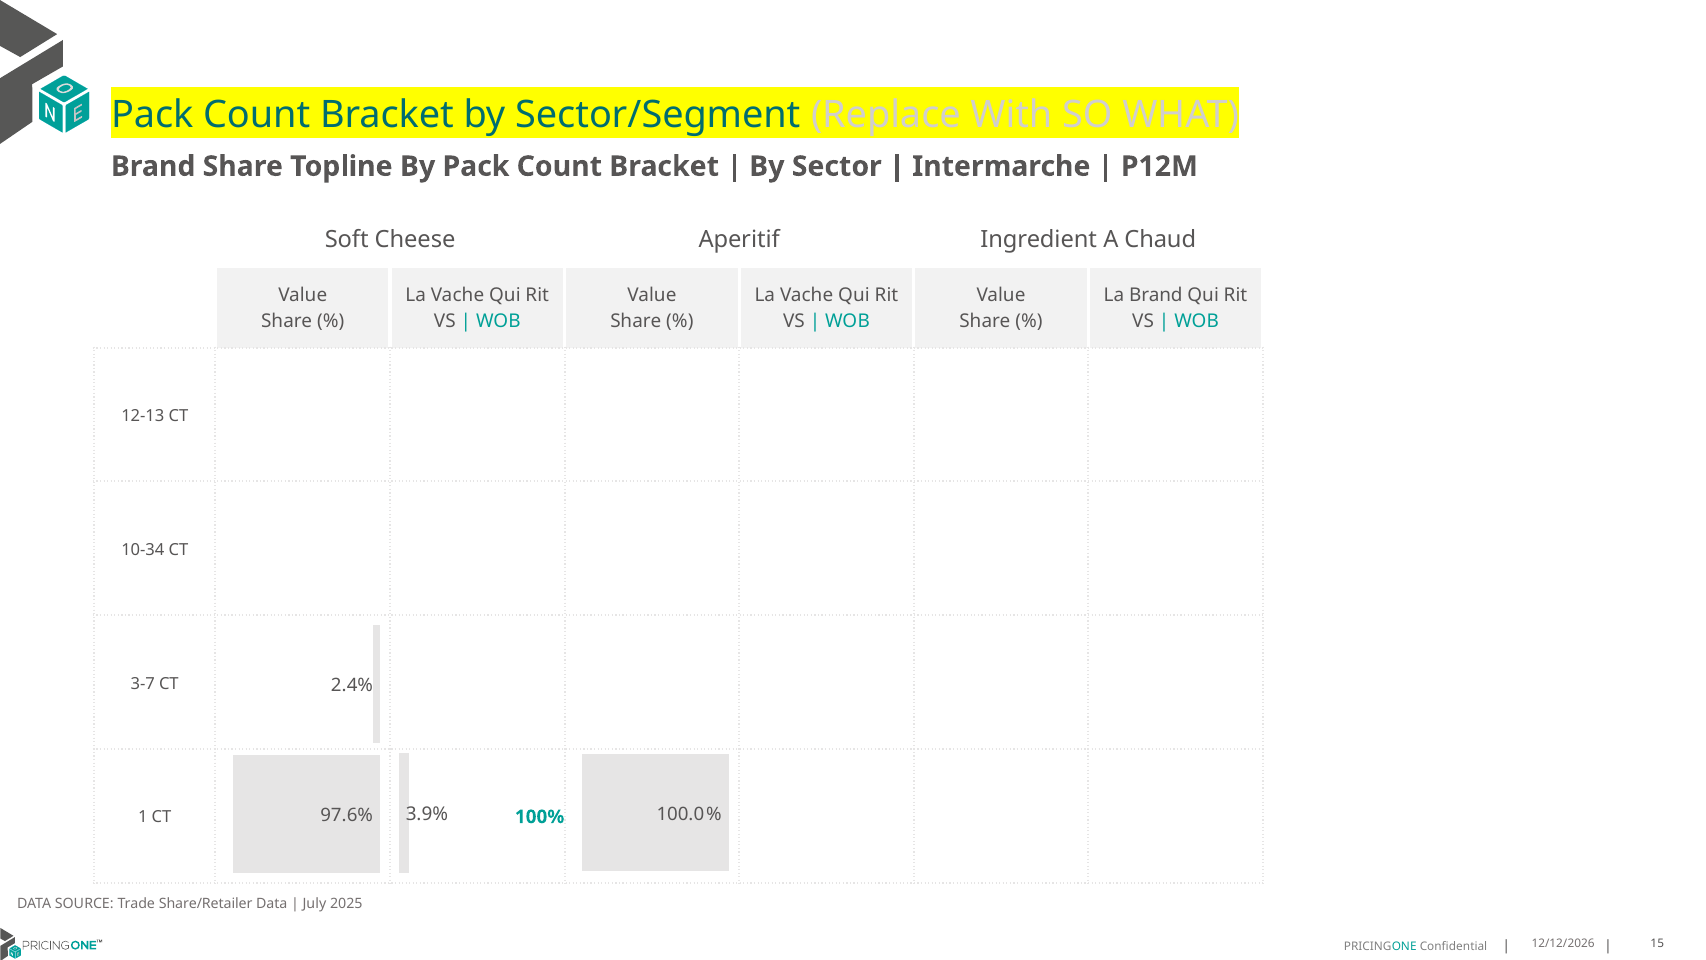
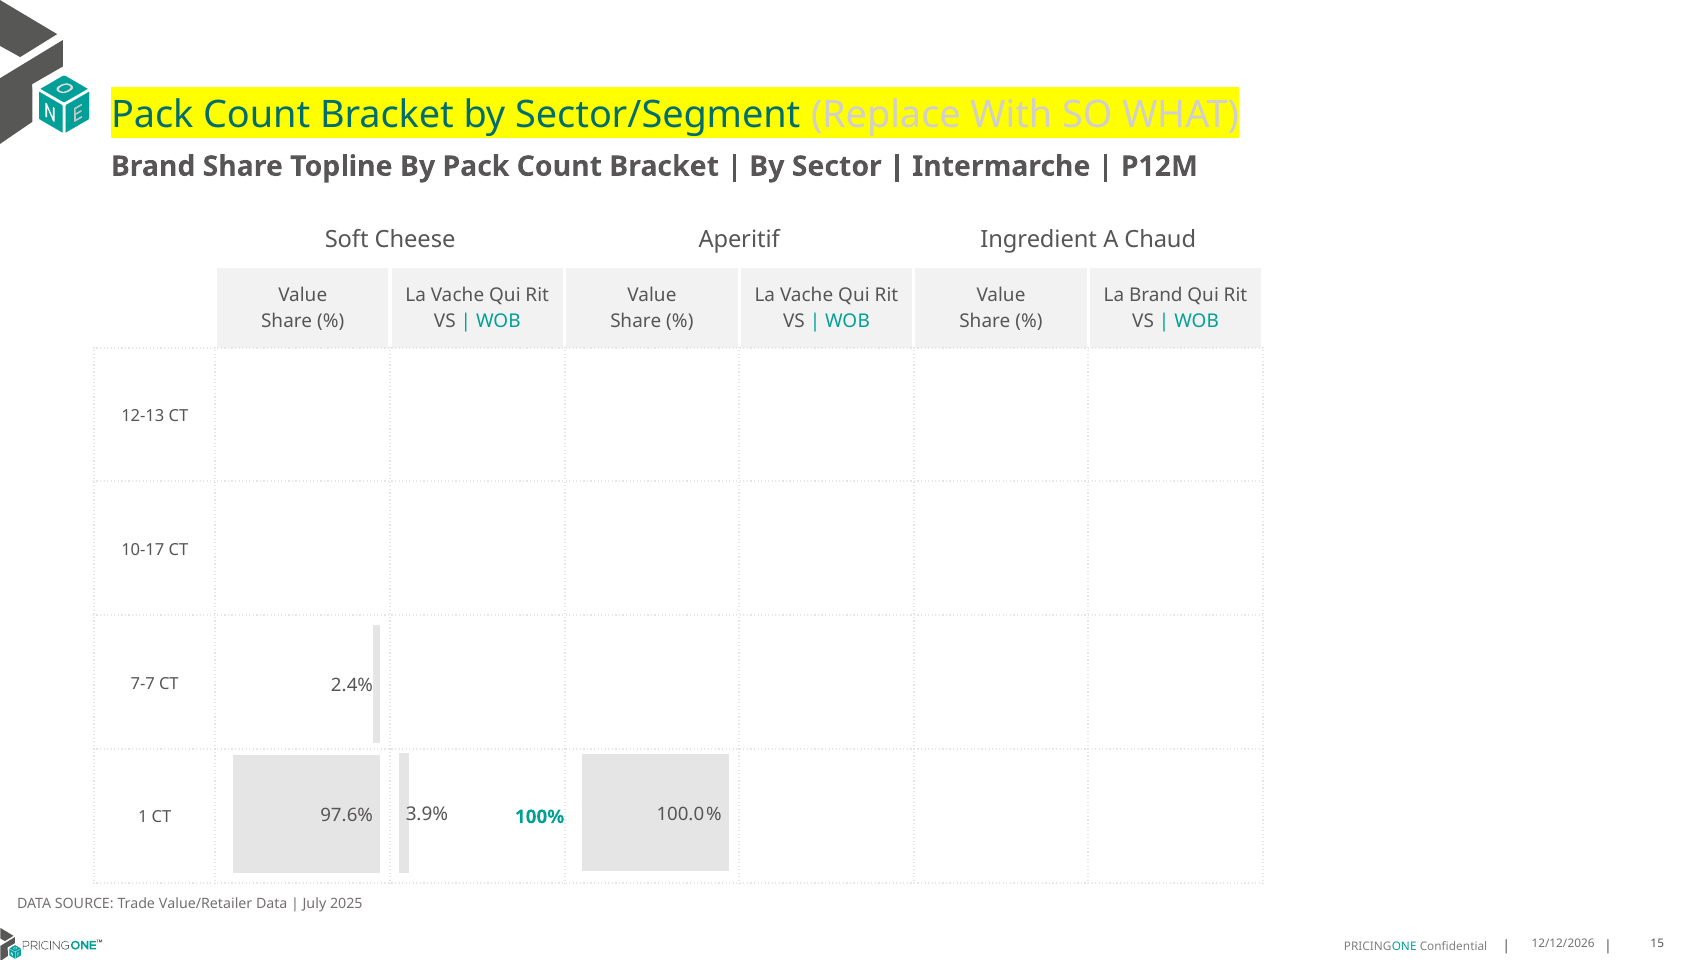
10-34: 10-34 -> 10-17
3-7: 3-7 -> 7-7
Share/Retailer: Share/Retailer -> Value/Retailer
